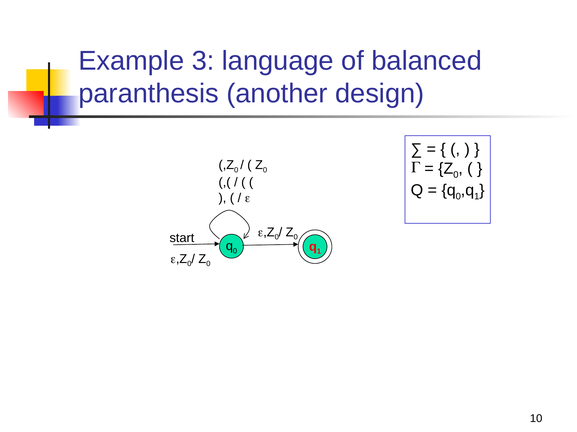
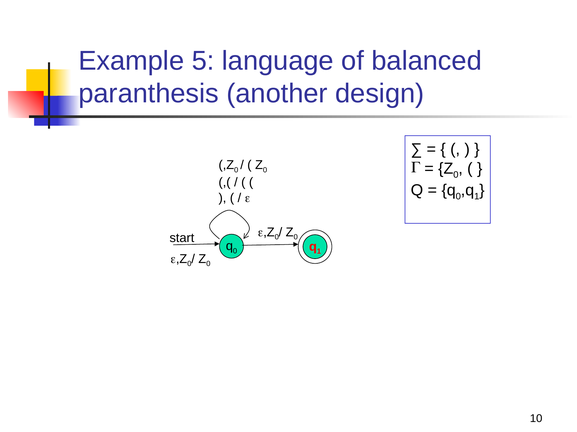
3: 3 -> 5
